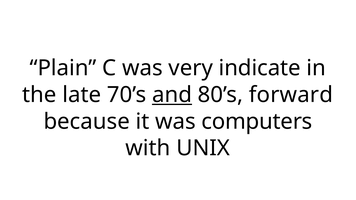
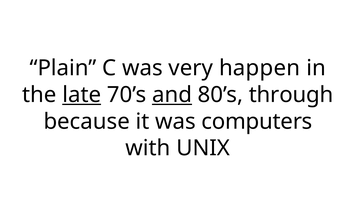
indicate: indicate -> happen
late underline: none -> present
forward: forward -> through
